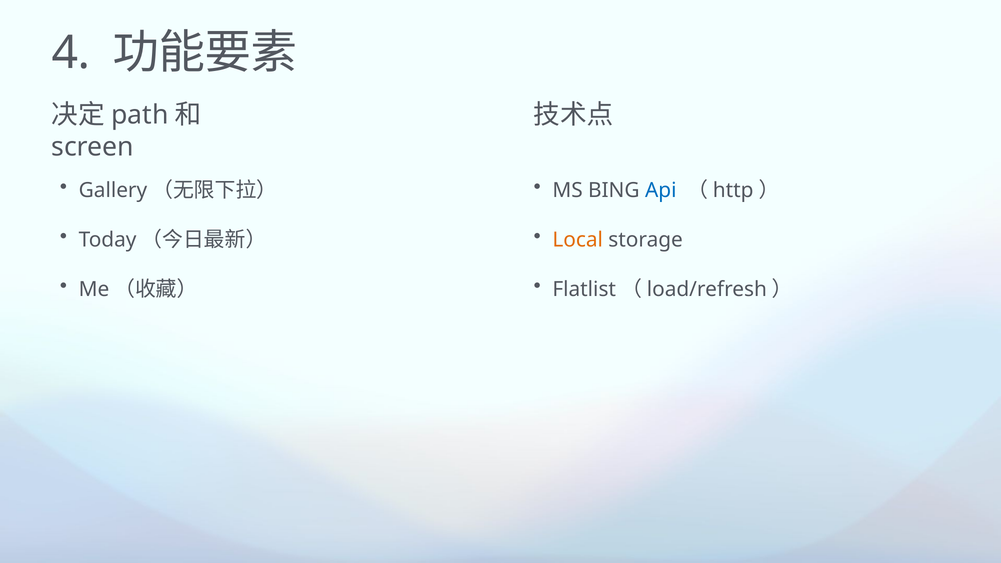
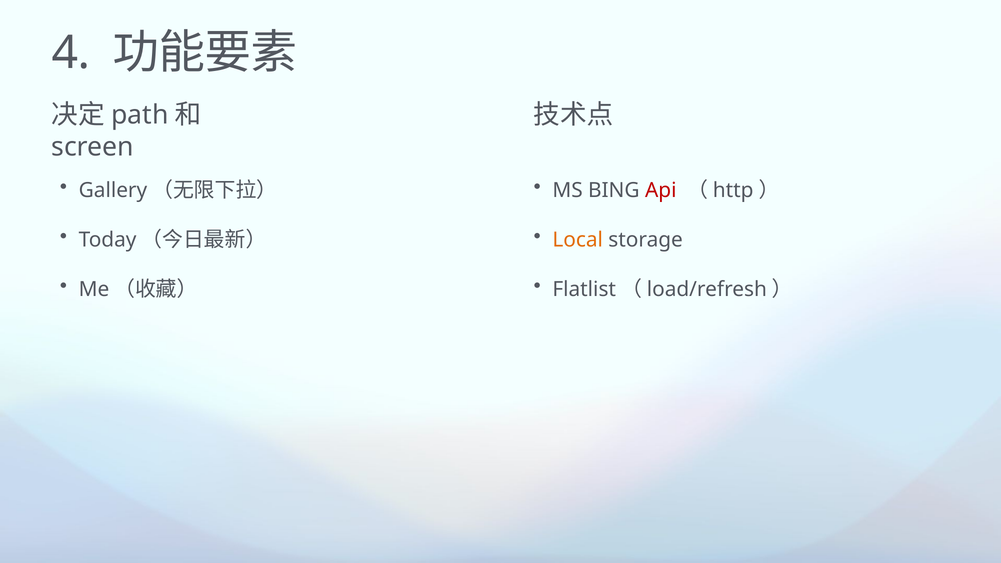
Api colour: blue -> red
